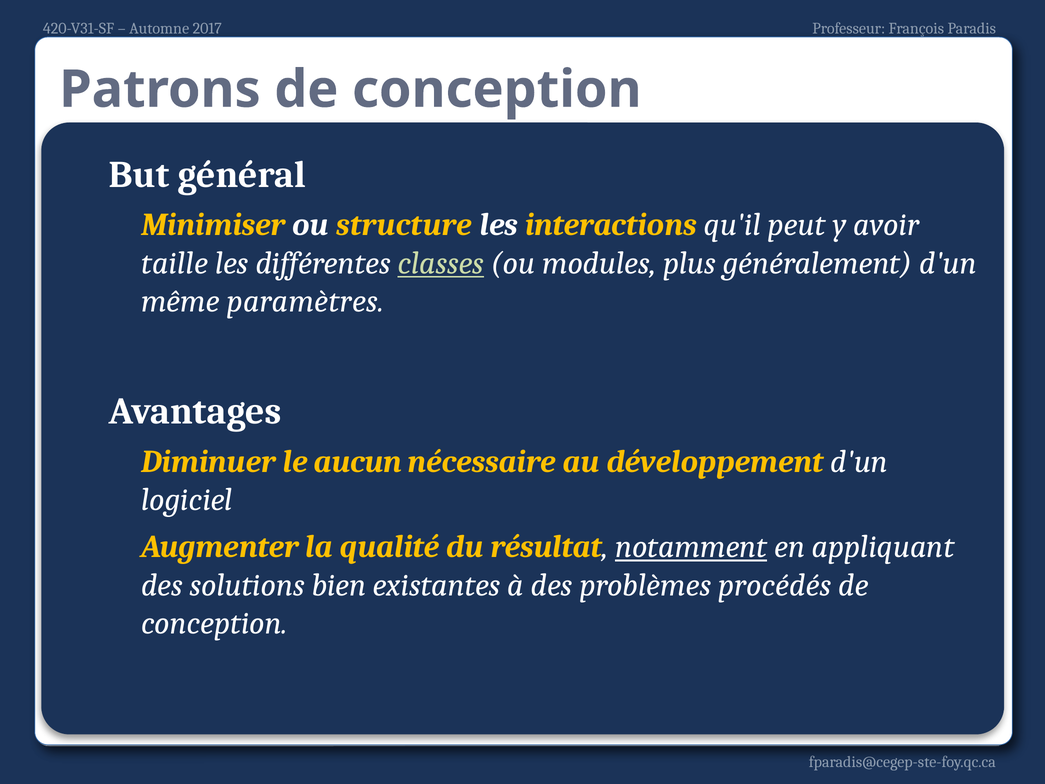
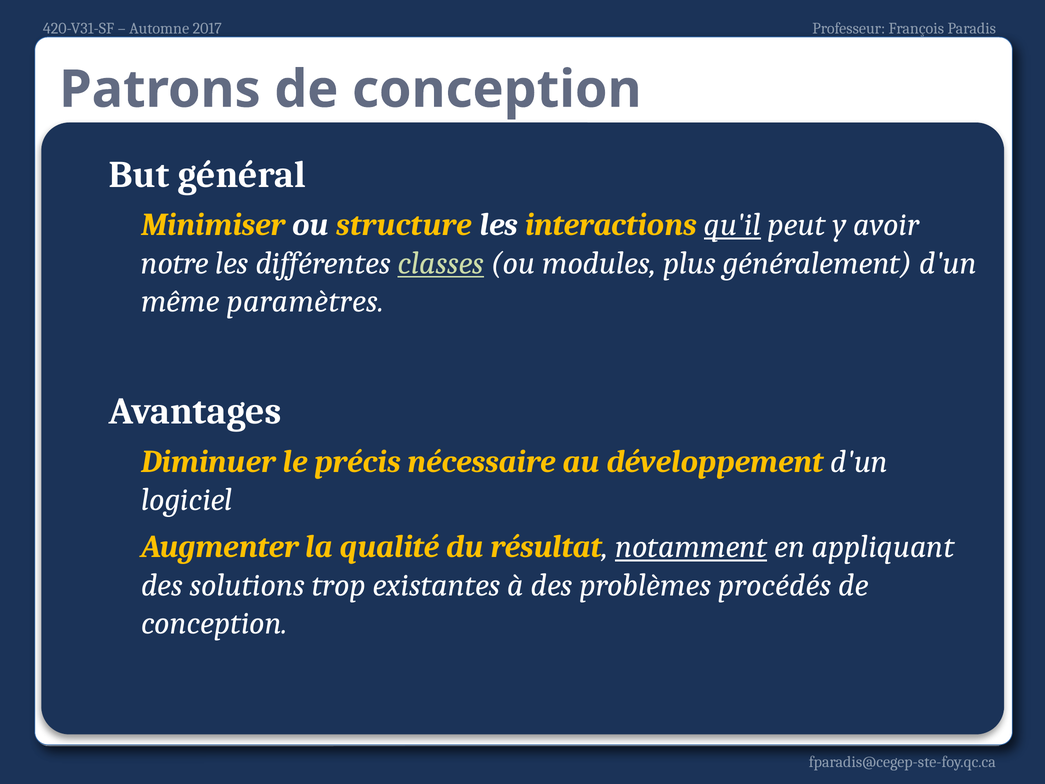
qu'il underline: none -> present
taille: taille -> notre
aucun: aucun -> précis
bien: bien -> trop
